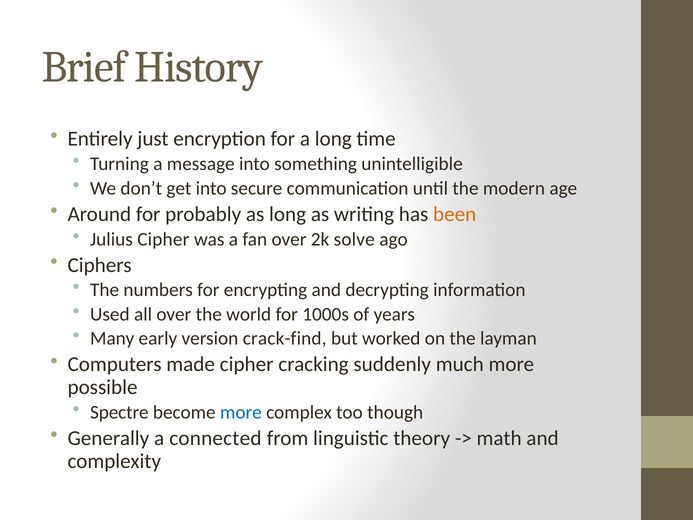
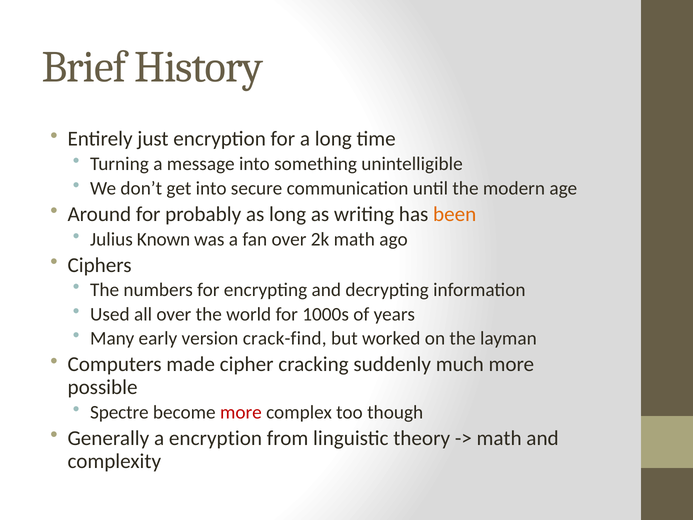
Julius Cipher: Cipher -> Known
2k solve: solve -> math
more at (241, 412) colour: blue -> red
a connected: connected -> encryption
